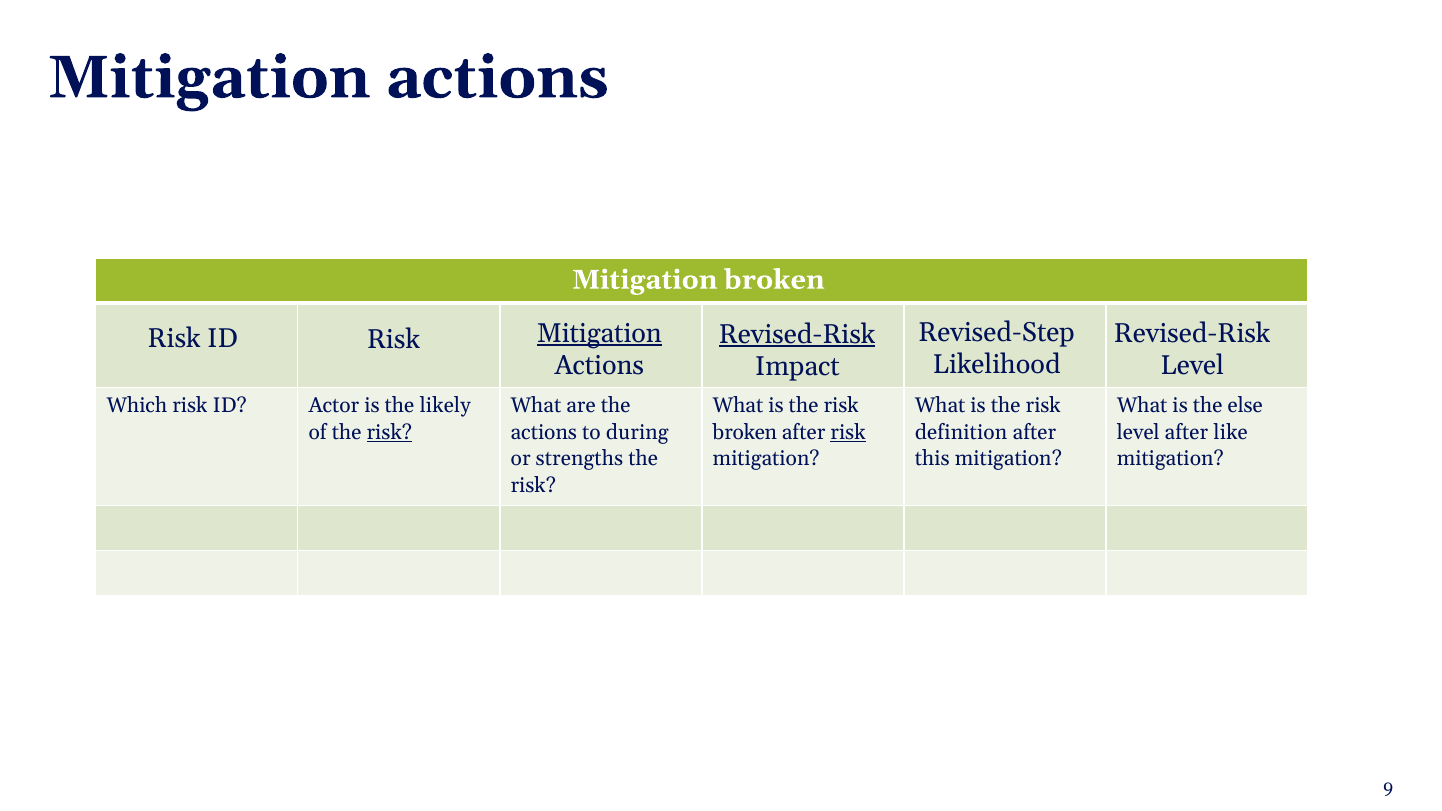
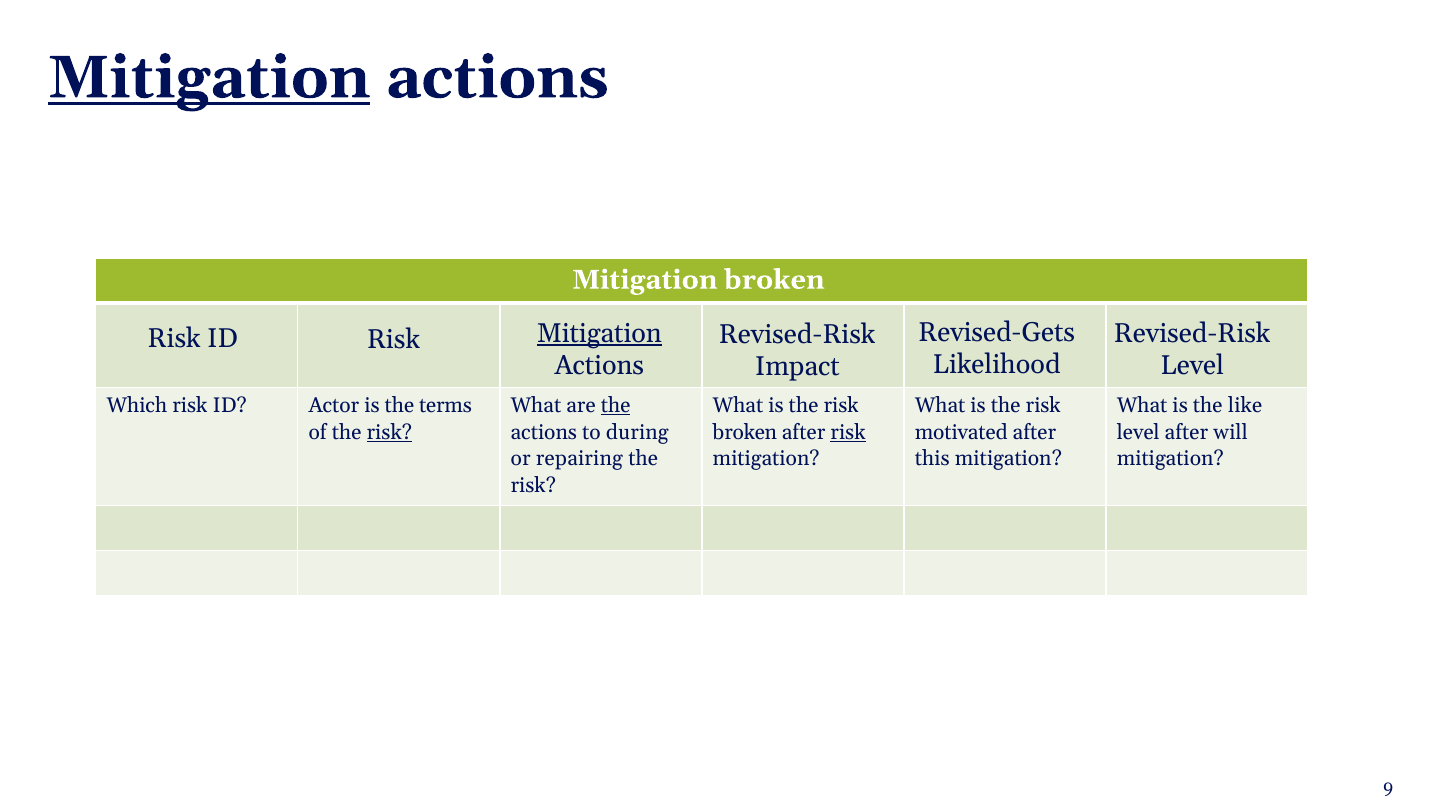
Mitigation at (209, 78) underline: none -> present
Revised-Step: Revised-Step -> Revised-Gets
Revised-Risk at (797, 334) underline: present -> none
likely: likely -> terms
the at (616, 405) underline: none -> present
else: else -> like
definition: definition -> motivated
like: like -> will
strengths: strengths -> repairing
